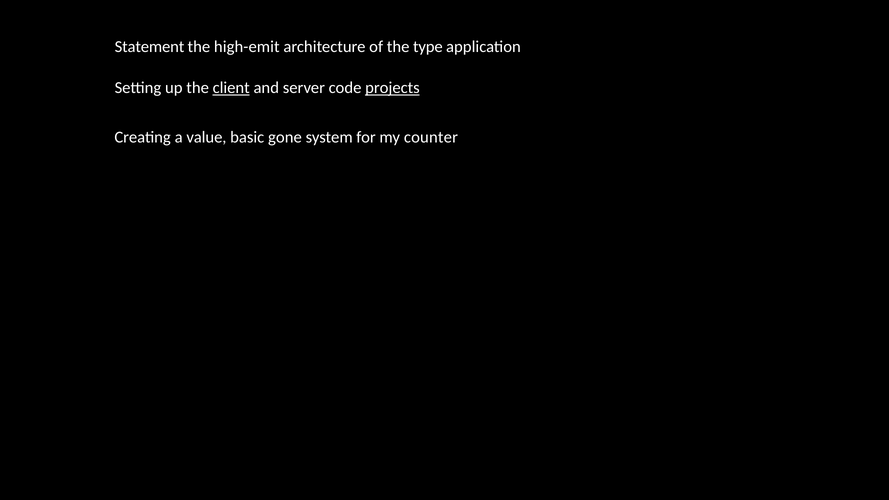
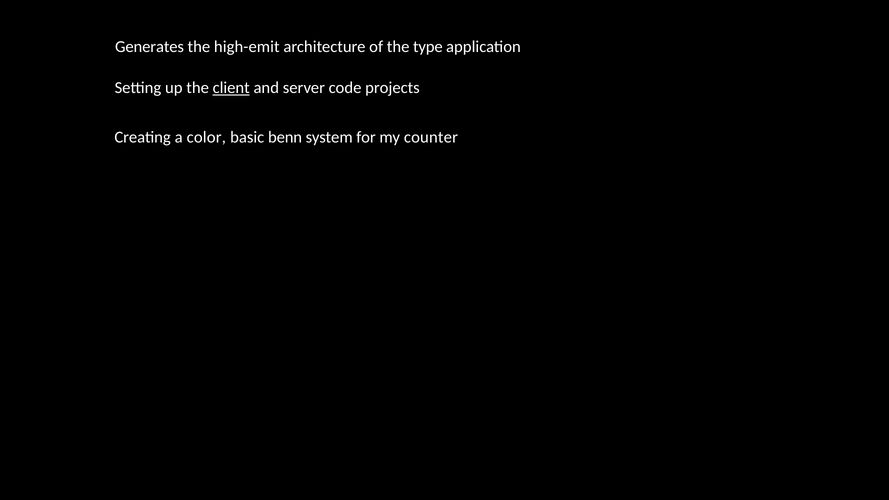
Statement: Statement -> Generates
projects underline: present -> none
value: value -> color
gone: gone -> benn
